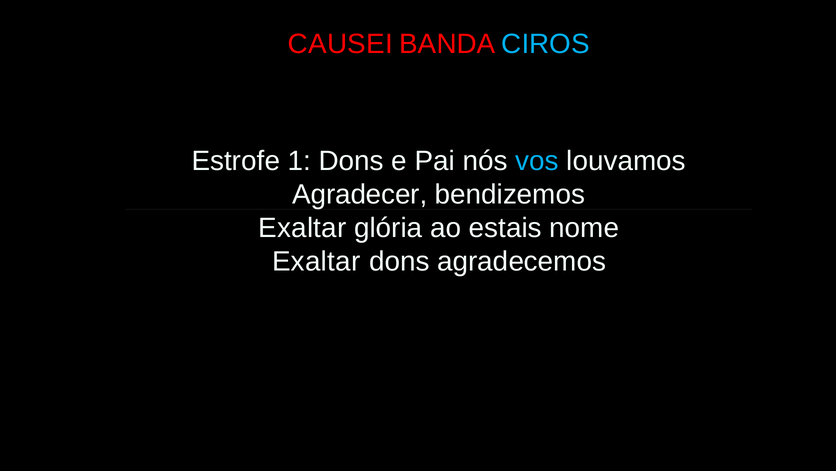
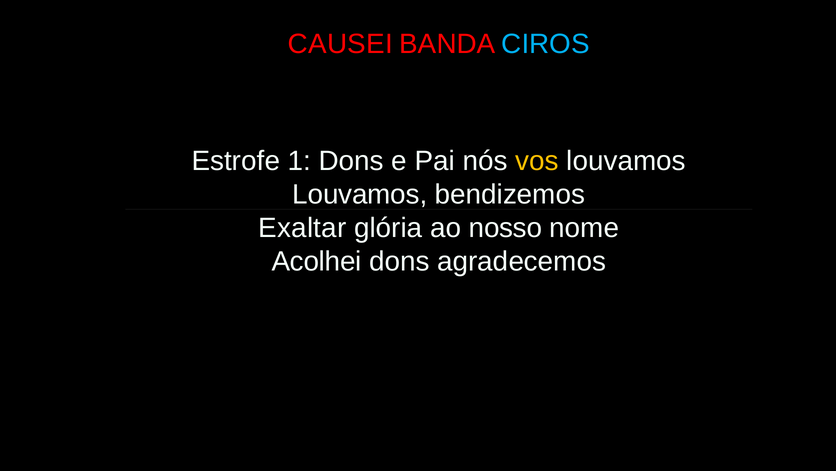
vos colour: light blue -> yellow
Agradecer at (360, 194): Agradecer -> Louvamos
estais: estais -> nosso
Exaltar at (316, 261): Exaltar -> Acolhei
